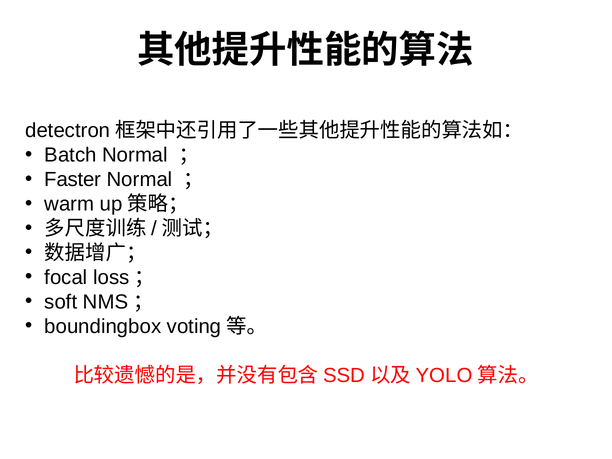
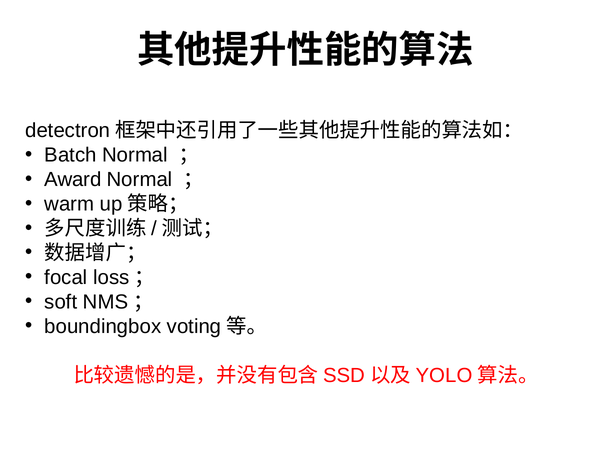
Faster: Faster -> Award
